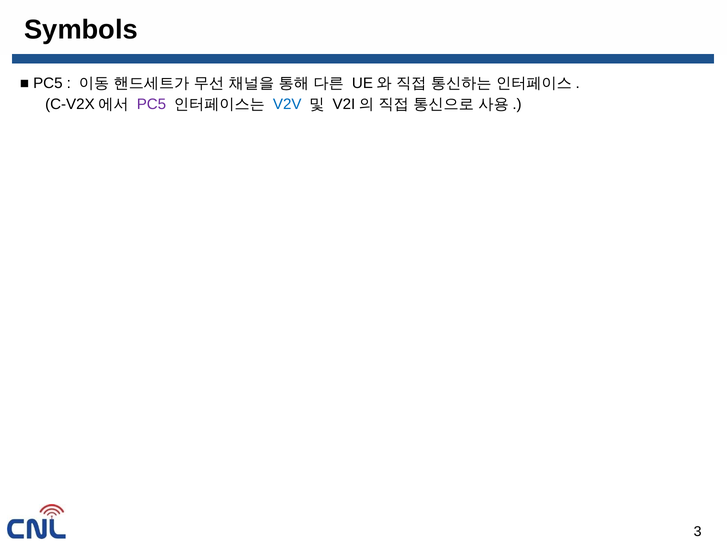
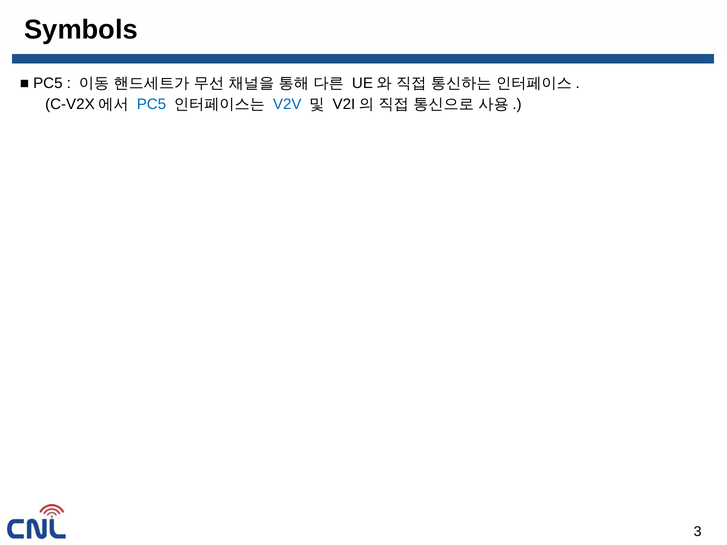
PC5 at (151, 104) colour: purple -> blue
